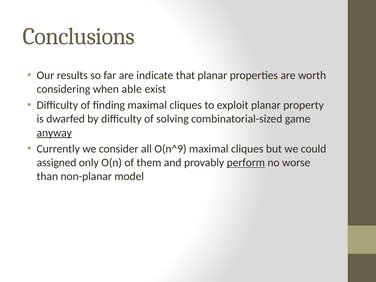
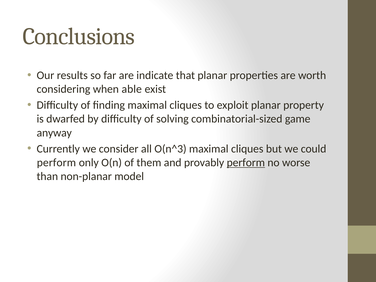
anyway underline: present -> none
O(n^9: O(n^9 -> O(n^3
assigned at (57, 163): assigned -> perform
